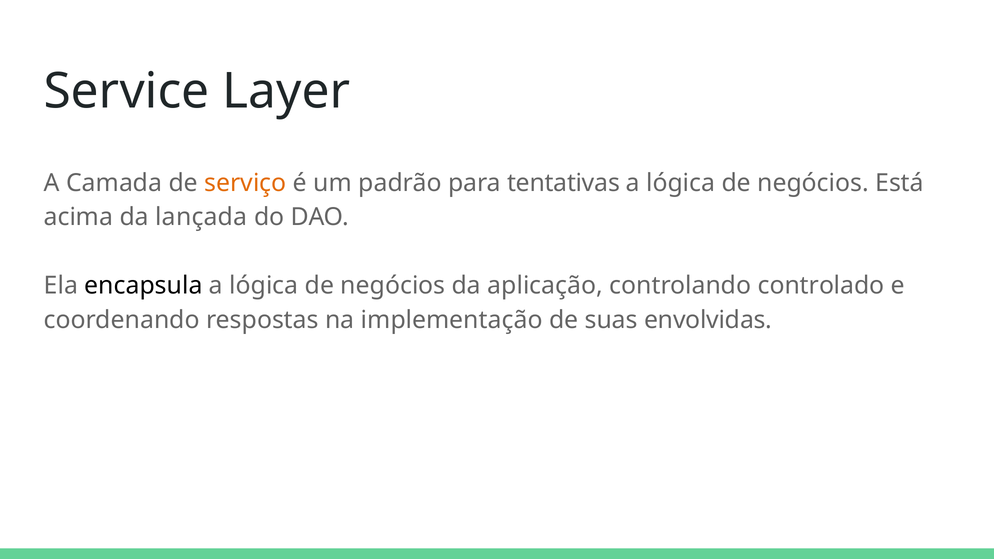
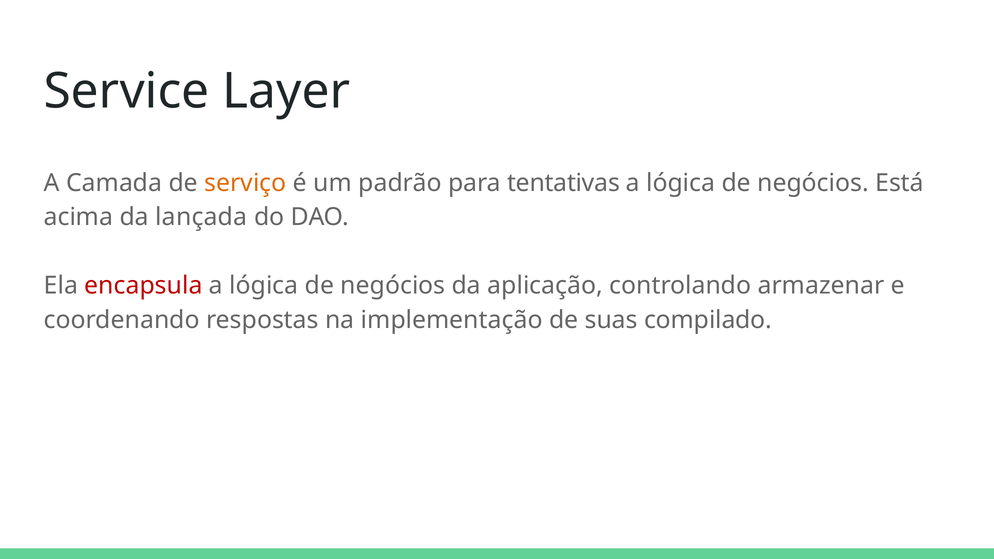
encapsula colour: black -> red
controlado: controlado -> armazenar
envolvidas: envolvidas -> compilado
